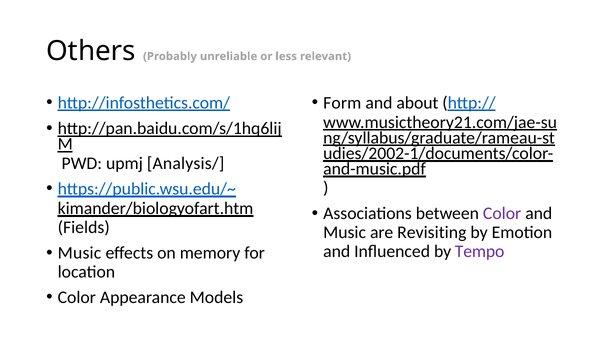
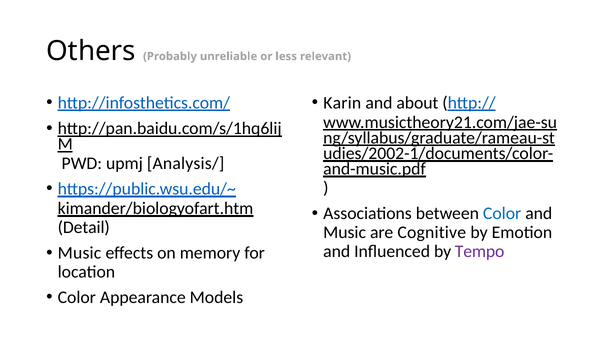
Form: Form -> Karin
Color at (502, 214) colour: purple -> blue
Fields: Fields -> Detail
Revisiting: Revisiting -> Cognitive
